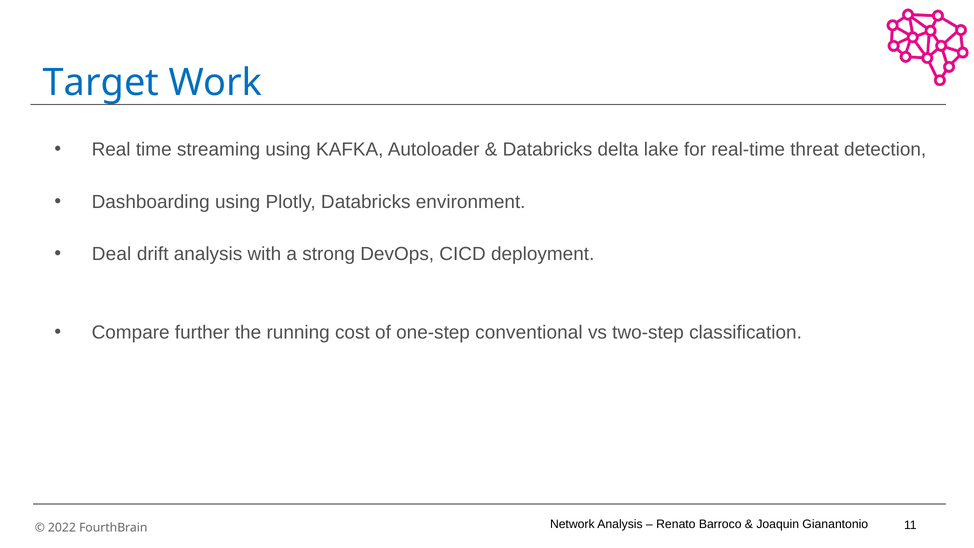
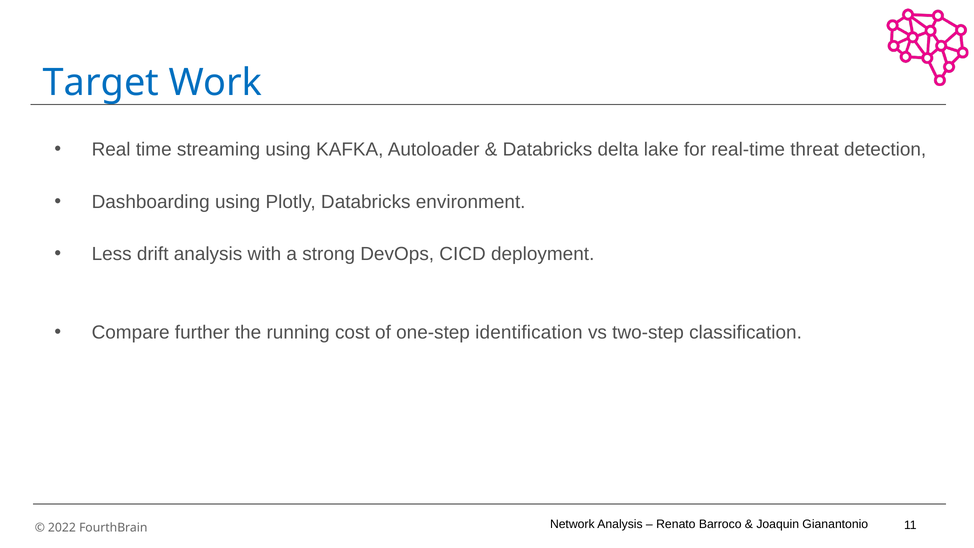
Deal: Deal -> Less
conventional: conventional -> identification
